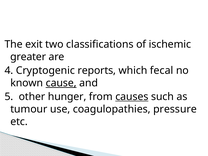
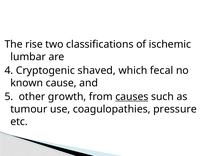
exit: exit -> rise
greater: greater -> lumbar
reports: reports -> shaved
cause underline: present -> none
hunger: hunger -> growth
